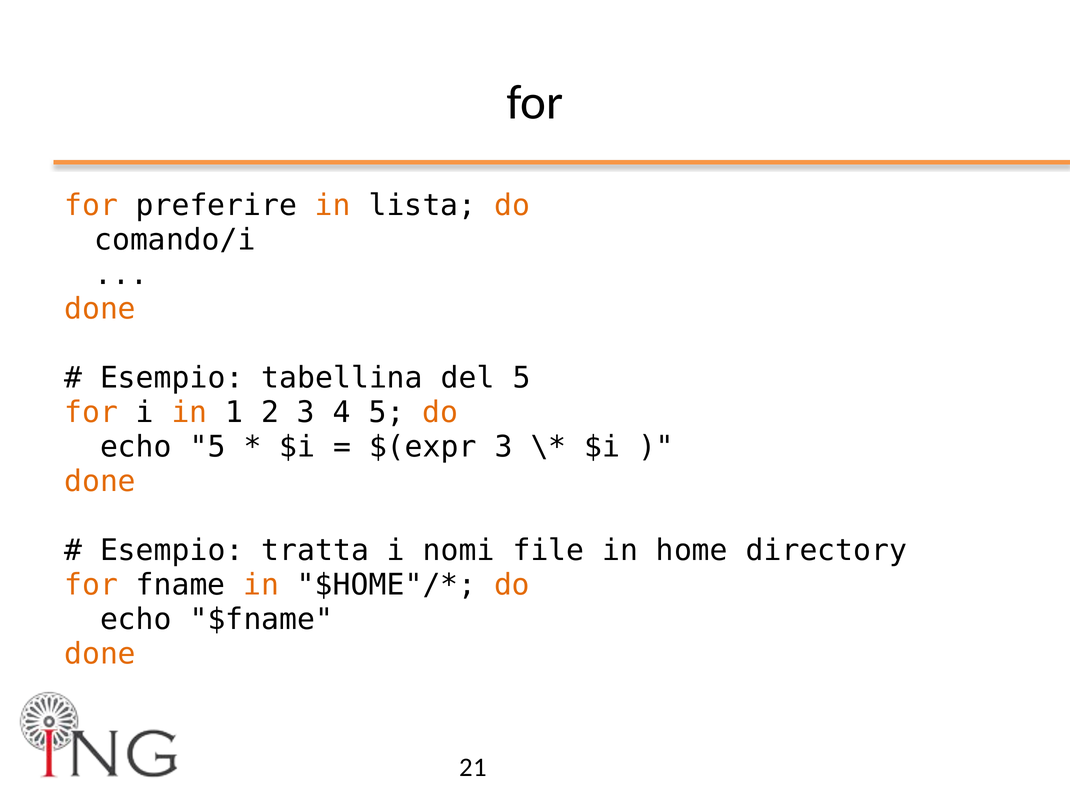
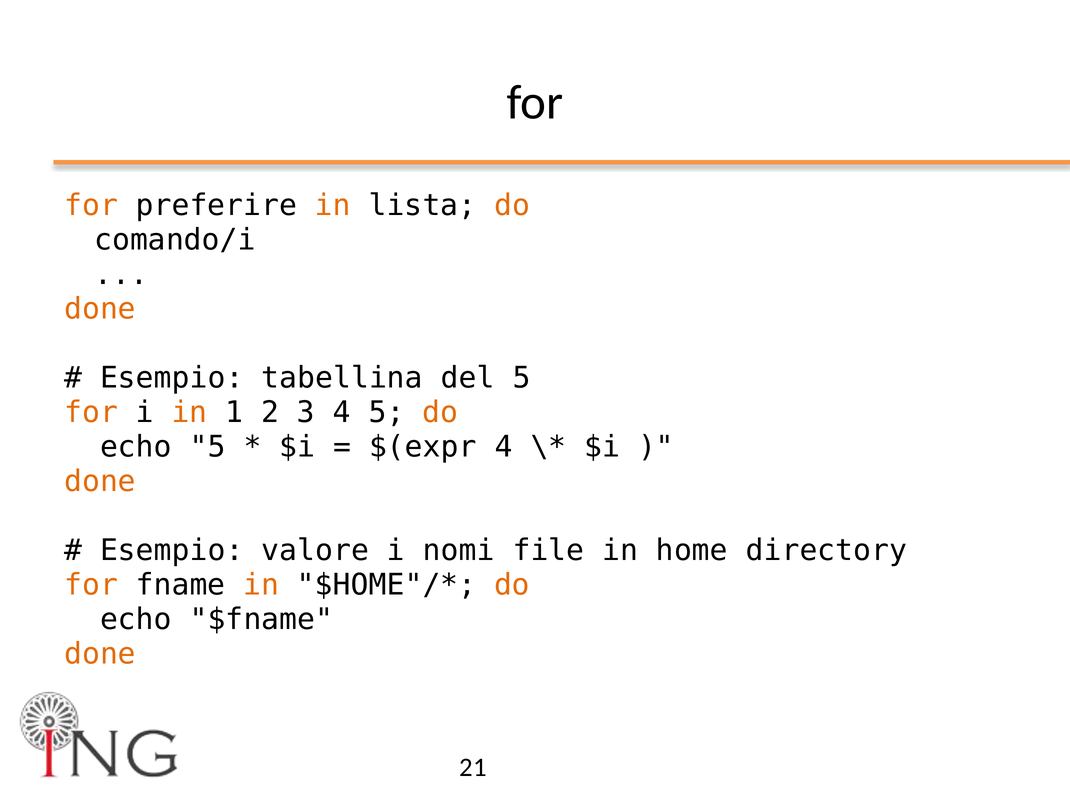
$(expr 3: 3 -> 4
tratta: tratta -> valore
